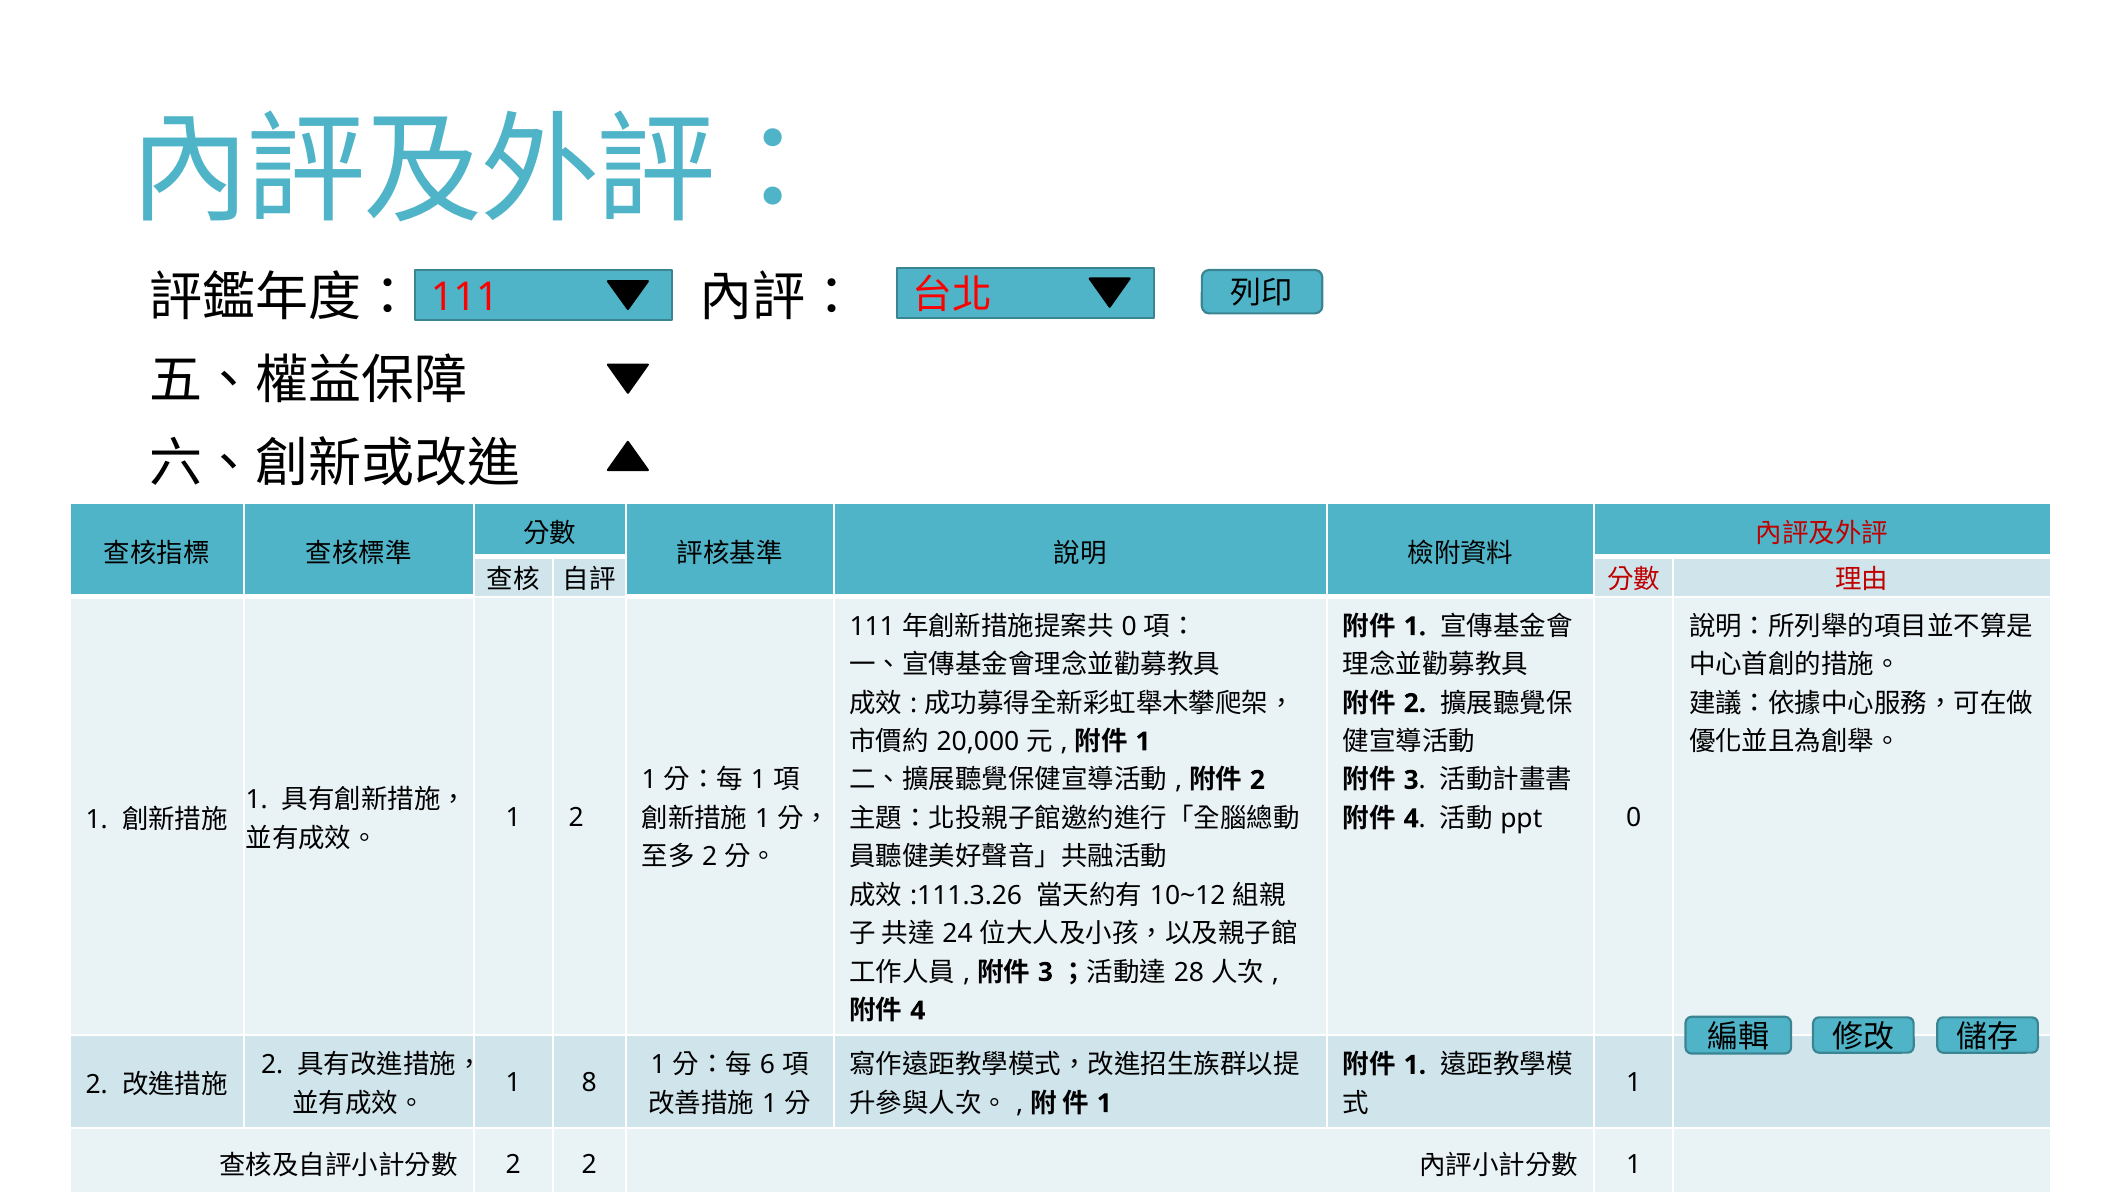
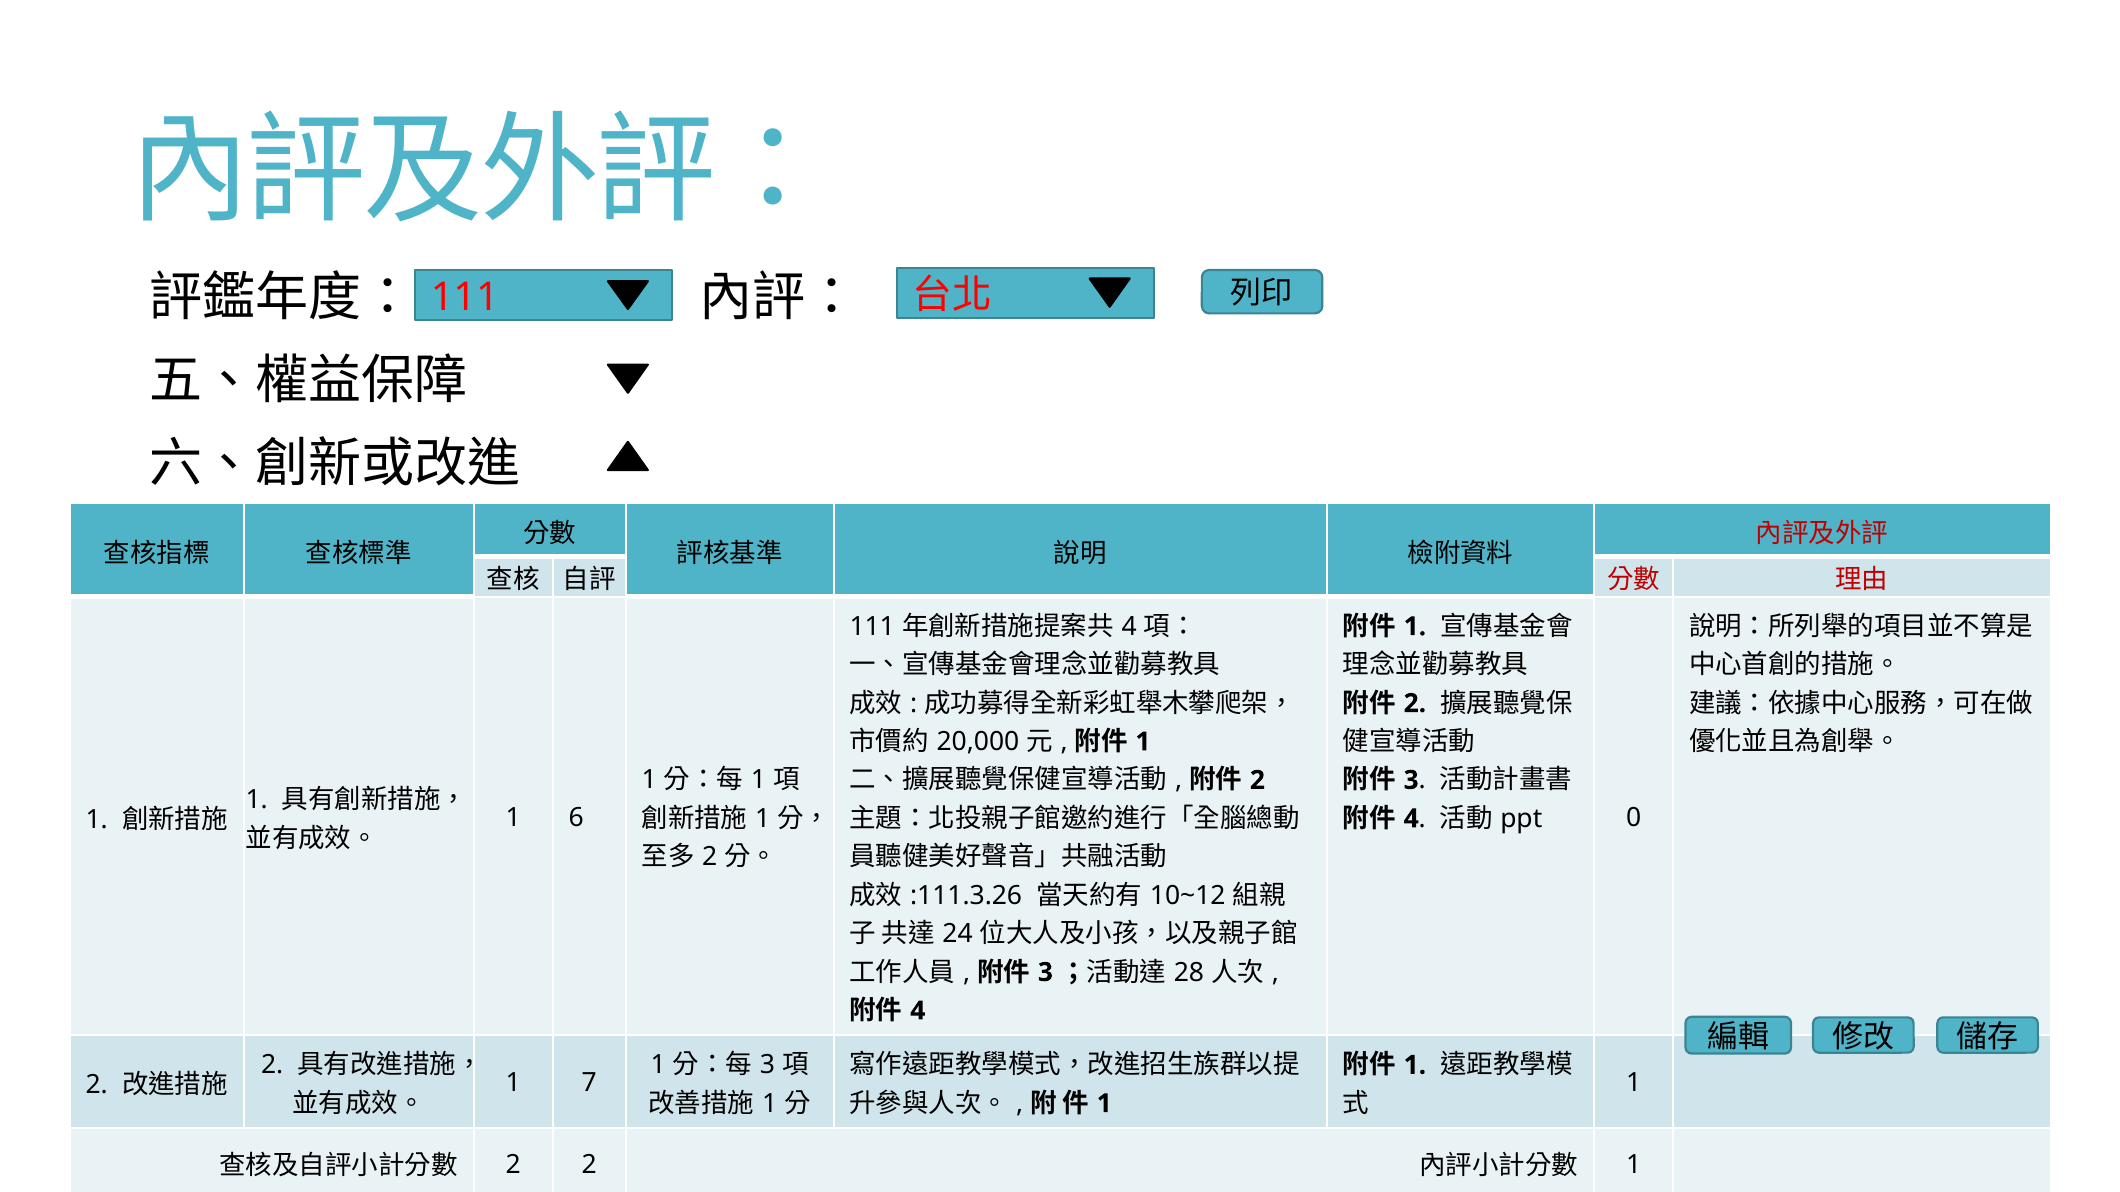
0 at (1129, 627): 0 -> 4
1 2: 2 -> 6
6 at (768, 1066): 6 -> 3
8: 8 -> 7
